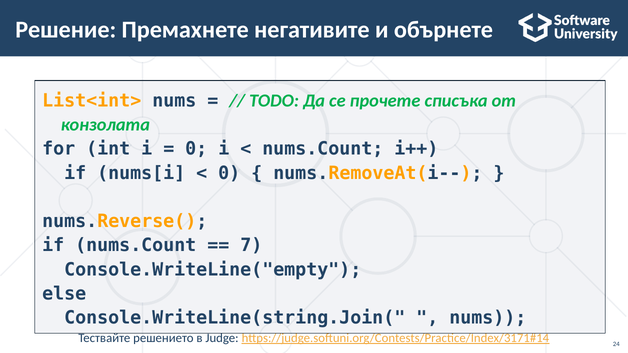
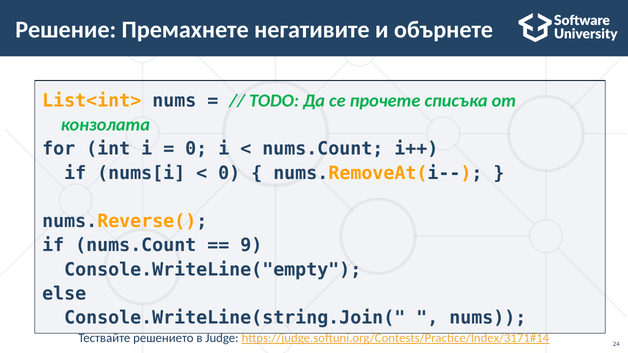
7: 7 -> 9
